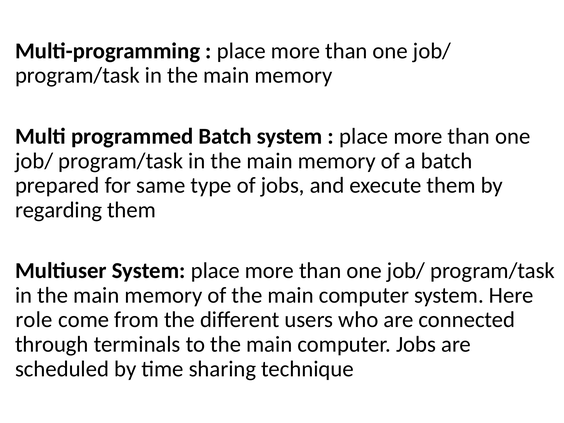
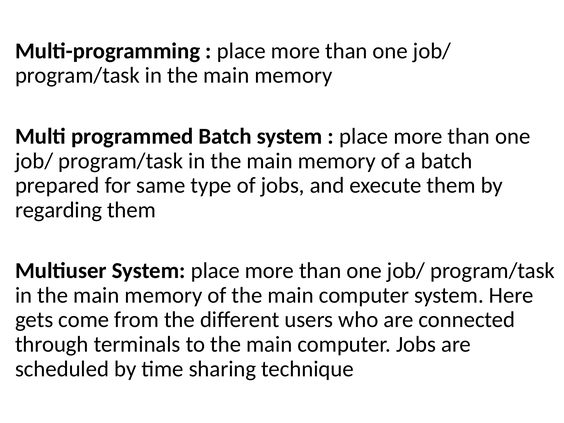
role: role -> gets
